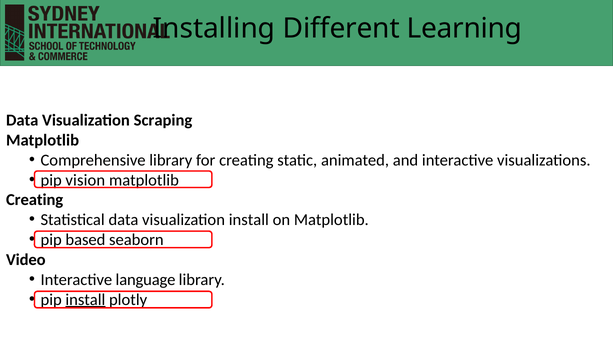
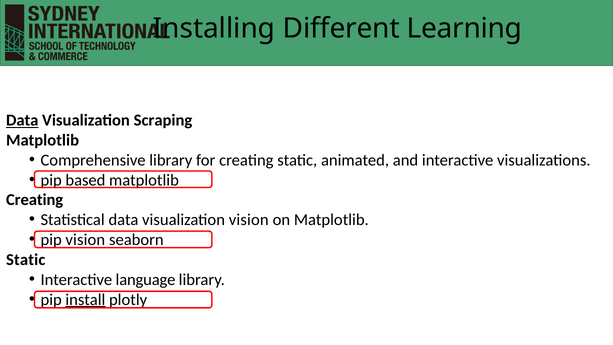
Data at (22, 120) underline: none -> present
vision: vision -> based
visualization install: install -> vision
pip based: based -> vision
Video at (26, 260): Video -> Static
